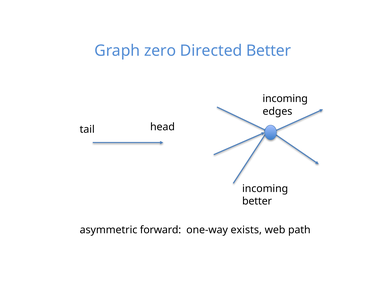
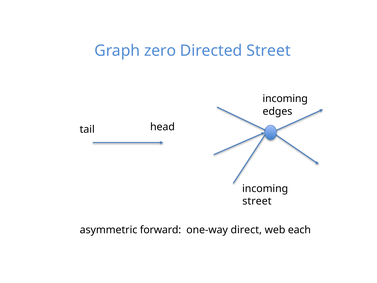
Directed Better: Better -> Street
better at (257, 201): better -> street
exists: exists -> direct
path: path -> each
